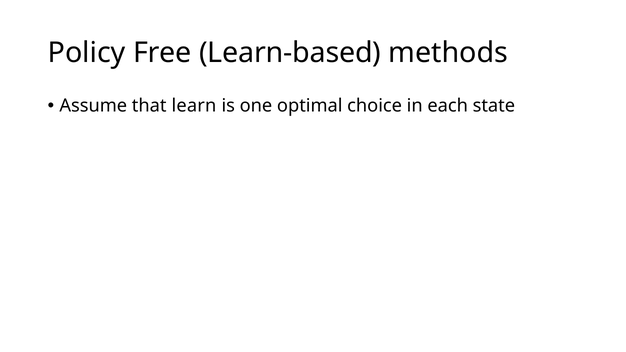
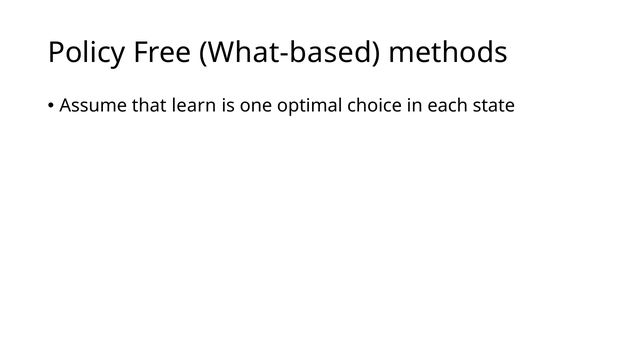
Learn-based: Learn-based -> What-based
